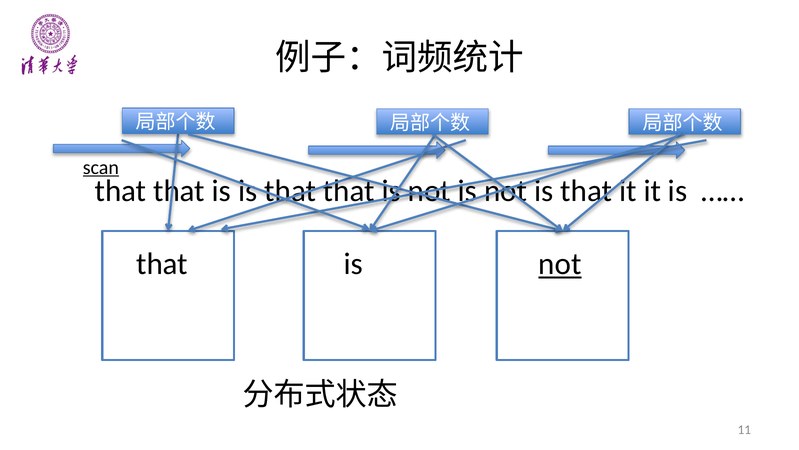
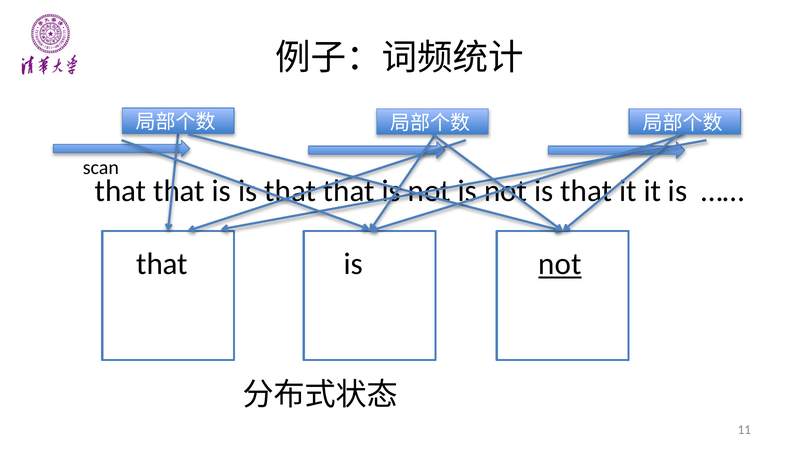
scan underline: present -> none
